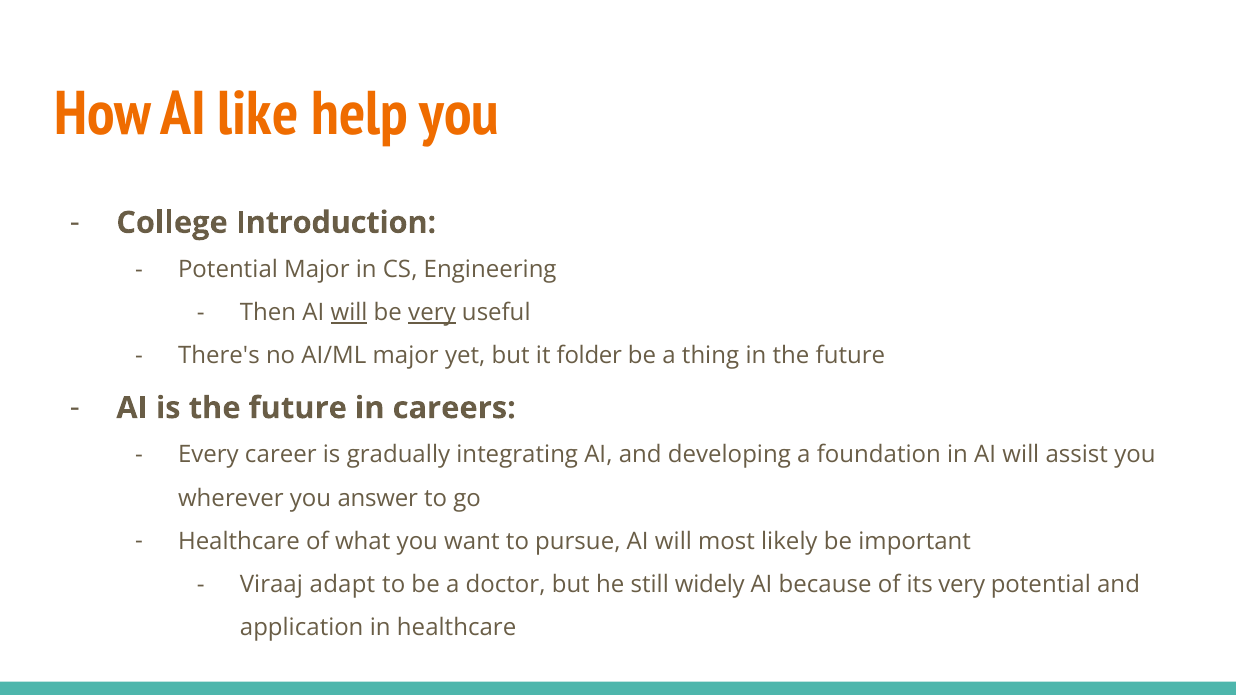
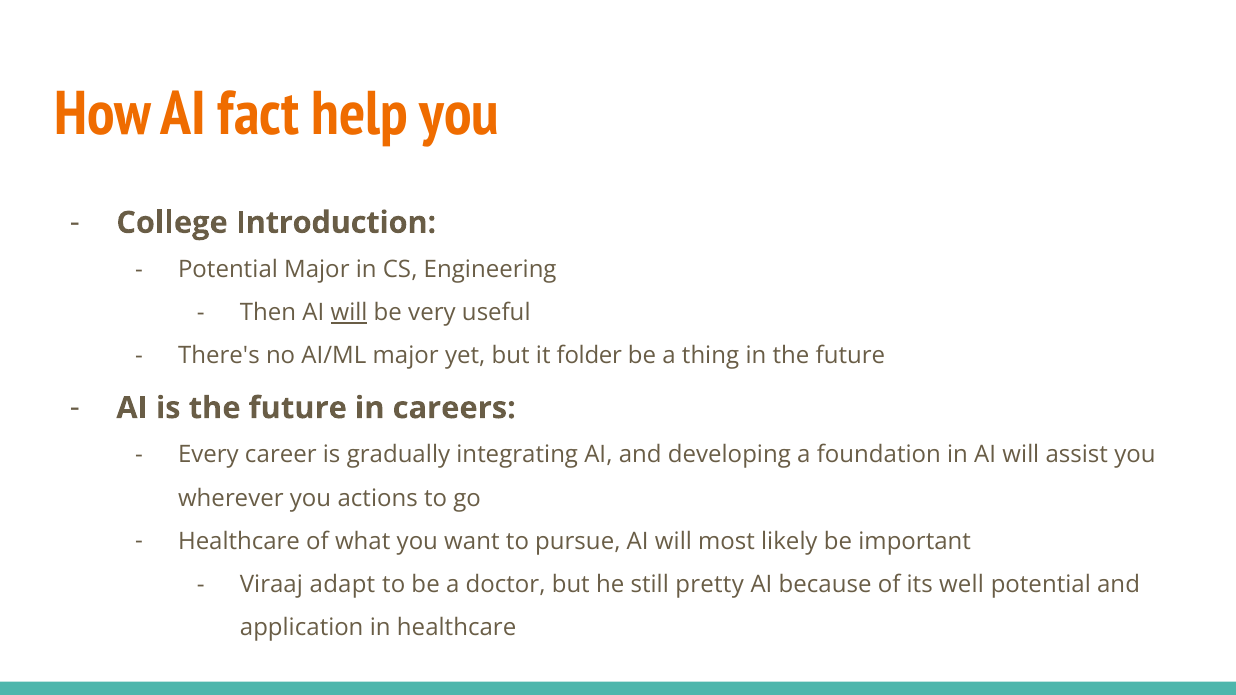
like: like -> fact
very at (432, 313) underline: present -> none
answer: answer -> actions
widely: widely -> pretty
its very: very -> well
